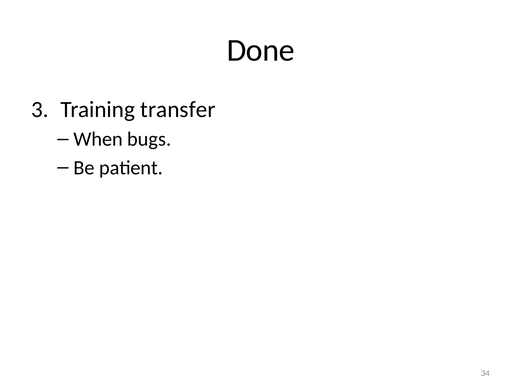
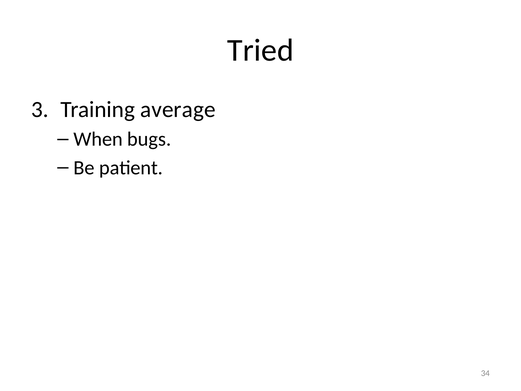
Done: Done -> Tried
transfer: transfer -> average
